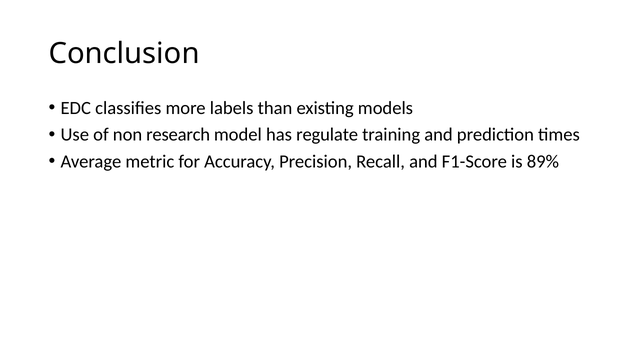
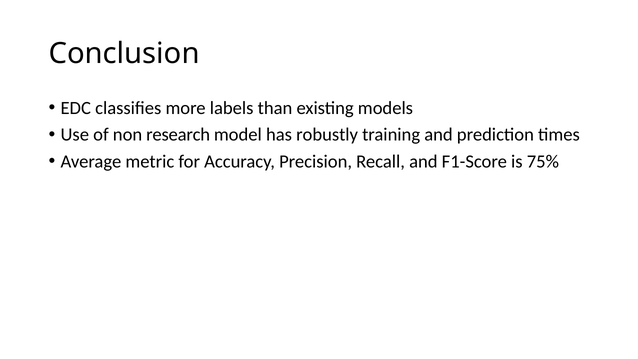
regulate: regulate -> robustly
89%: 89% -> 75%
